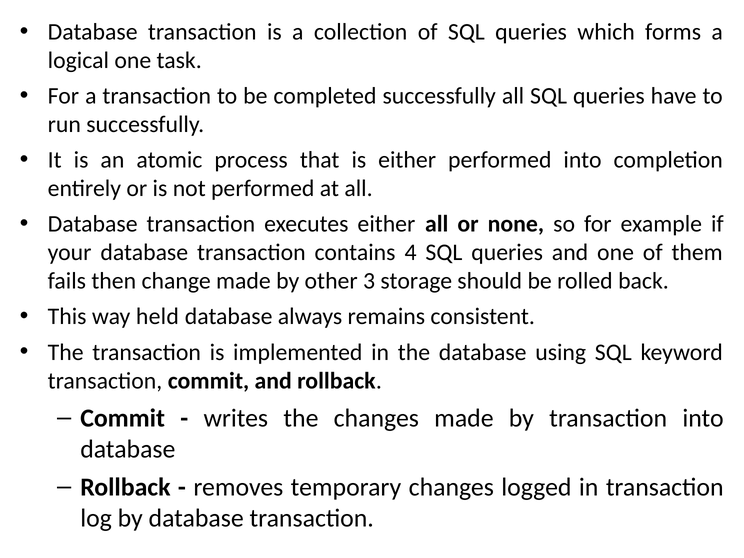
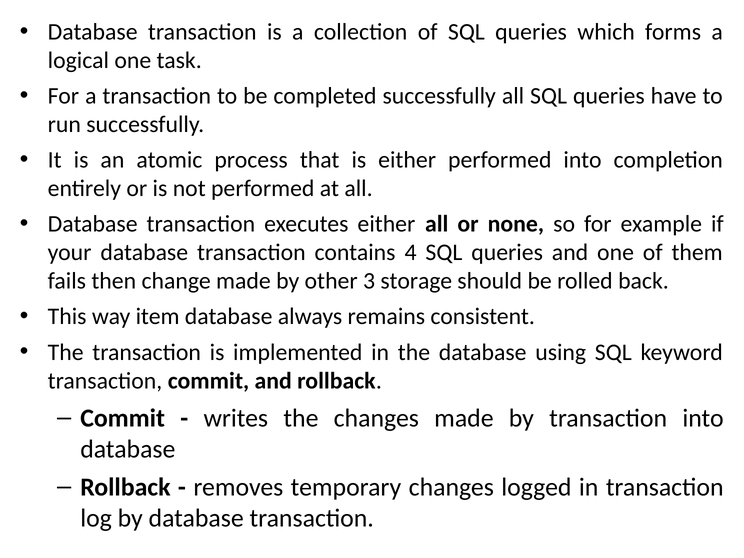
held: held -> item
